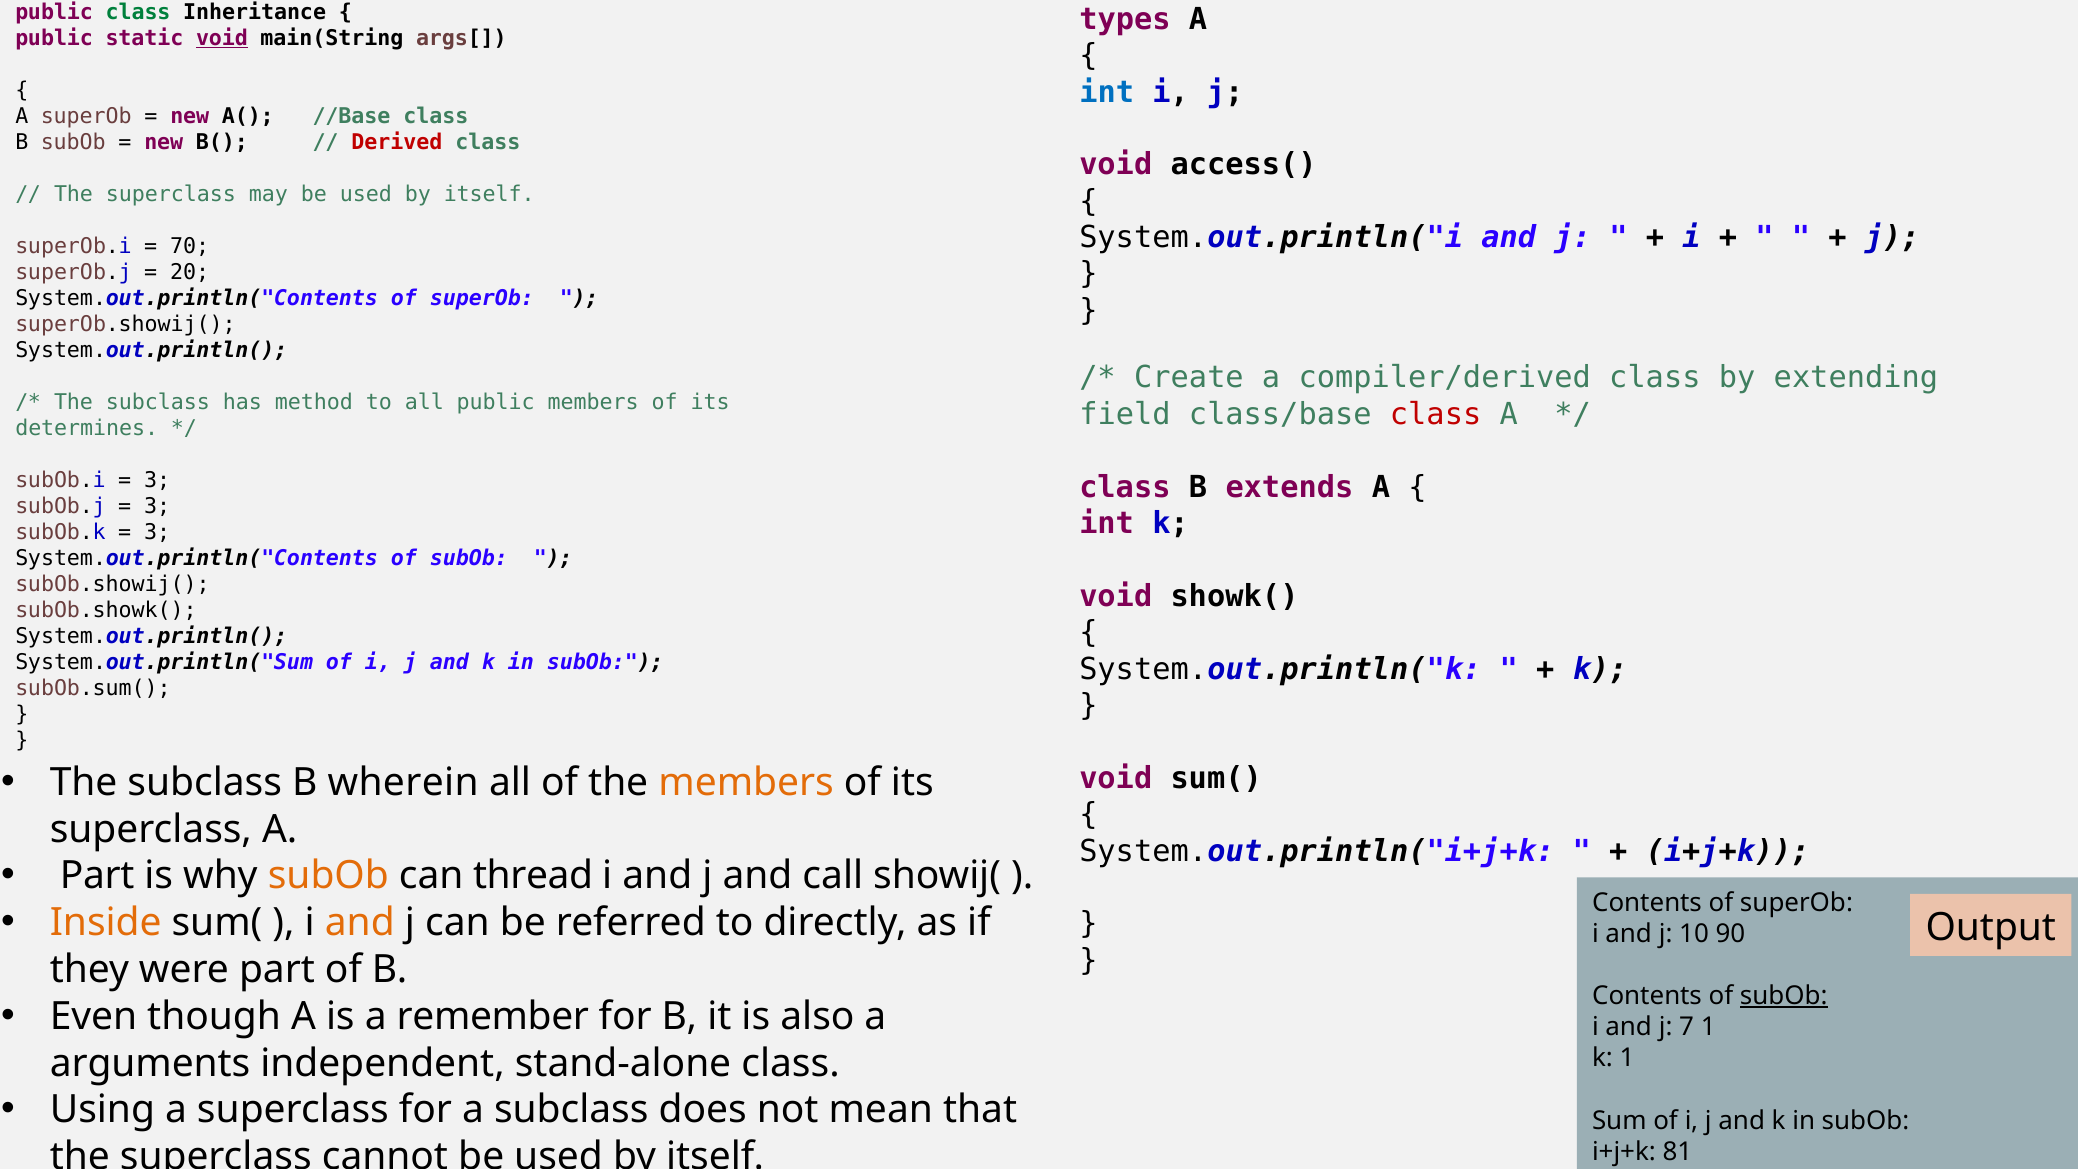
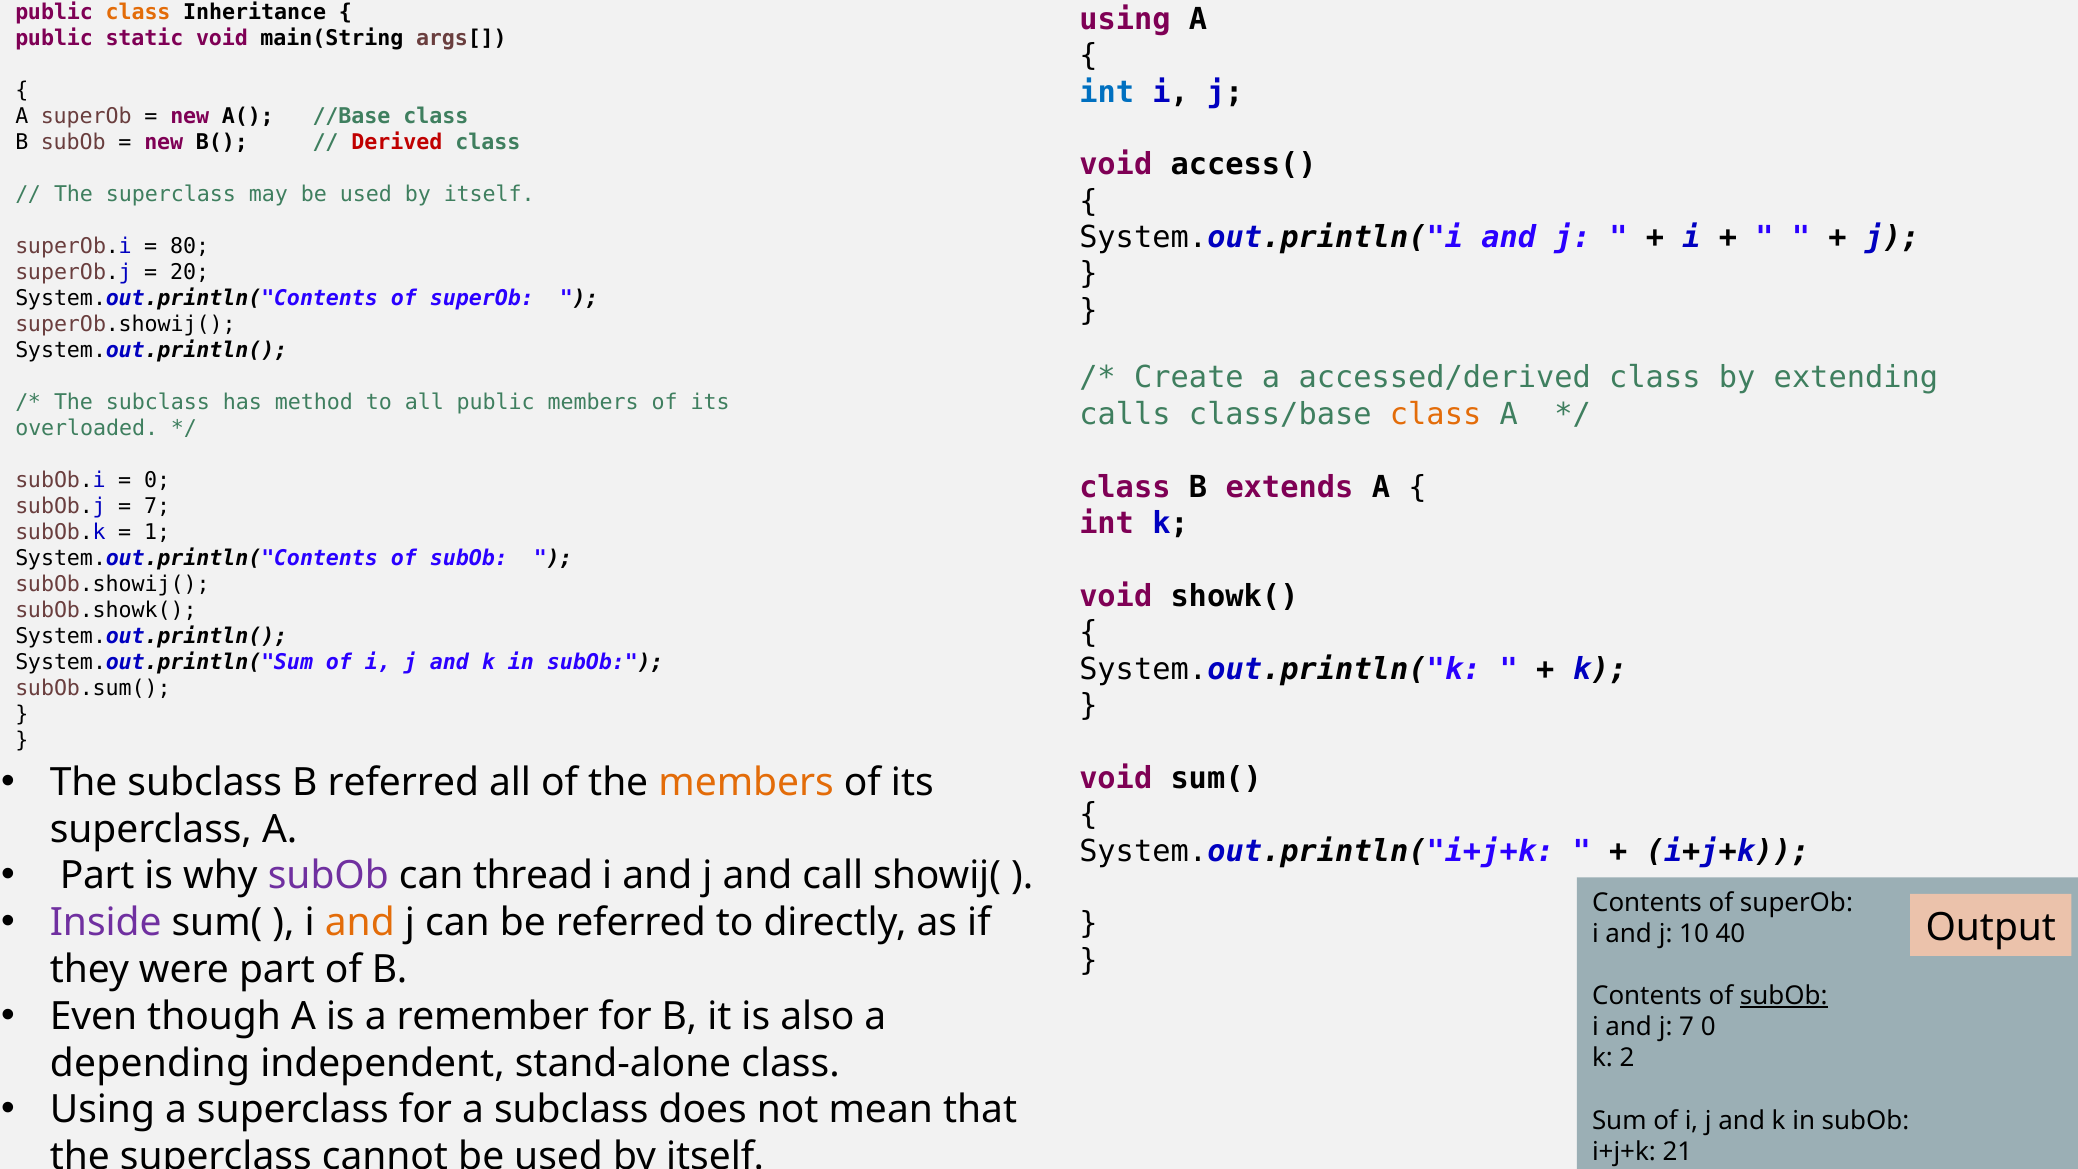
class at (138, 12) colour: green -> orange
types at (1125, 19): types -> using
void at (222, 38) underline: present -> none
70: 70 -> 80
compiler/derived: compiler/derived -> accessed/derived
field: field -> calls
class at (1436, 414) colour: red -> orange
determines: determines -> overloaded
3 at (157, 480): 3 -> 0
3 at (157, 506): 3 -> 7
3 at (157, 532): 3 -> 1
B wherein: wherein -> referred
subOb at (328, 876) colour: orange -> purple
Inside colour: orange -> purple
90: 90 -> 40
7 1: 1 -> 0
k 1: 1 -> 2
arguments: arguments -> depending
81: 81 -> 21
